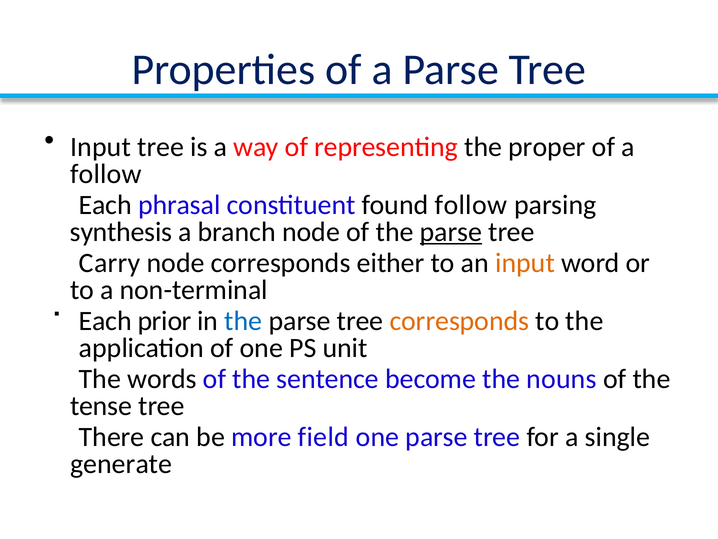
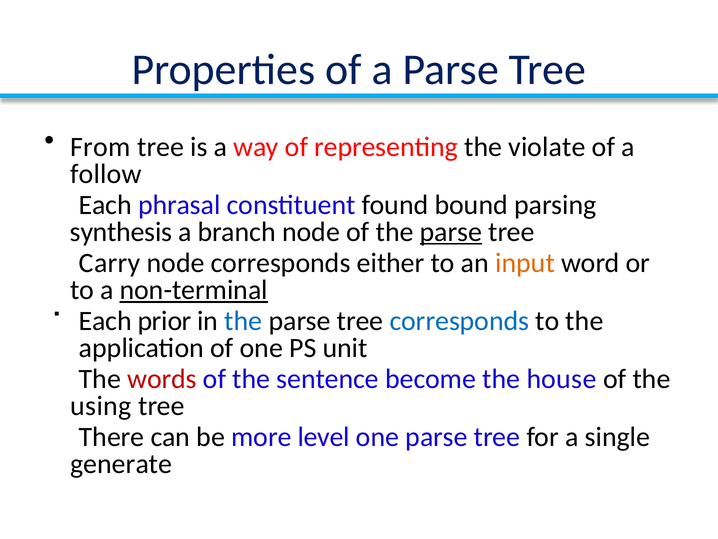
Input at (101, 147): Input -> From
proper: proper -> violate
found follow: follow -> bound
non-terminal underline: none -> present
corresponds at (459, 321) colour: orange -> blue
words colour: black -> red
nouns: nouns -> house
tense: tense -> using
field: field -> level
